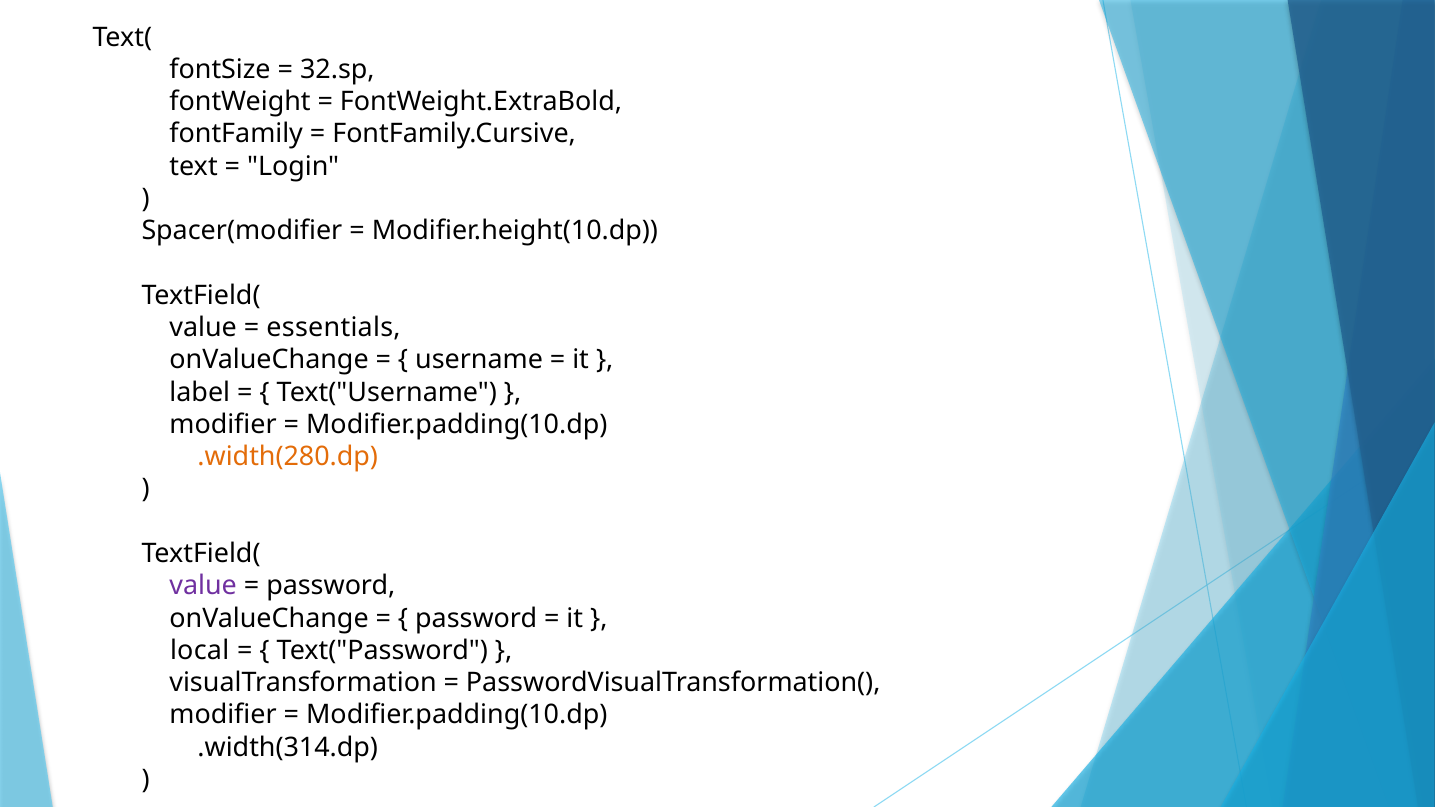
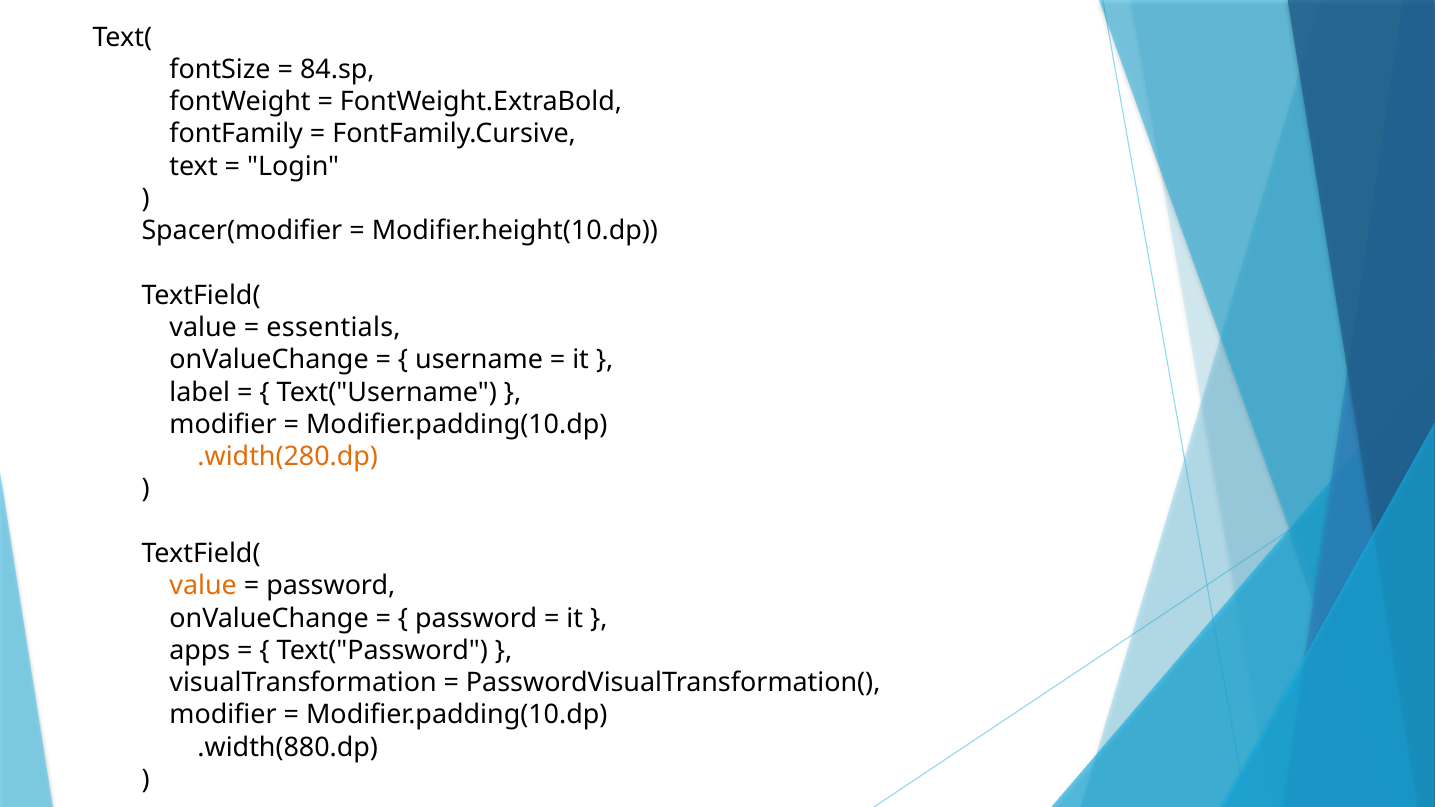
32.sp: 32.sp -> 84.sp
value at (203, 586) colour: purple -> orange
local: local -> apps
.width(314.dp: .width(314.dp -> .width(880.dp
